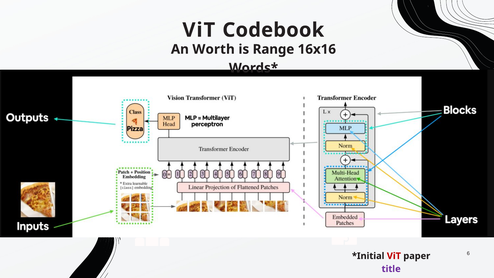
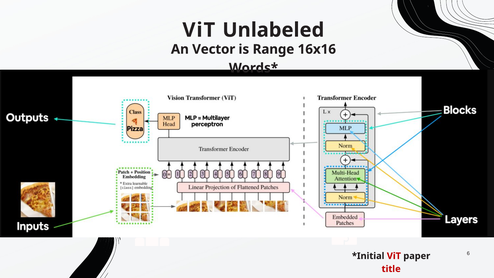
Codebook: Codebook -> Unlabeled
Worth: Worth -> Vector
title colour: purple -> red
